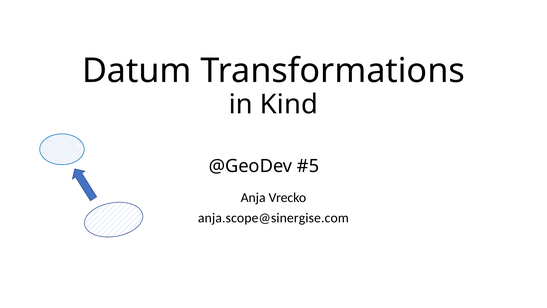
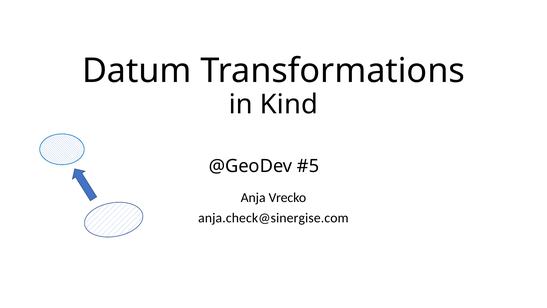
anja.scope@sinergise.com: anja.scope@sinergise.com -> anja.check@sinergise.com
